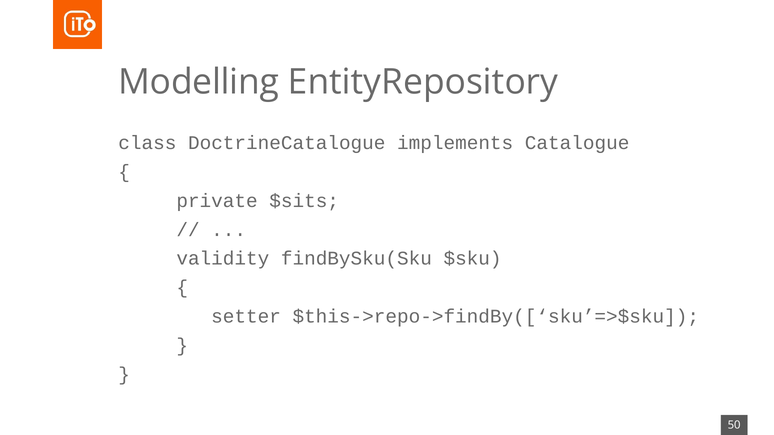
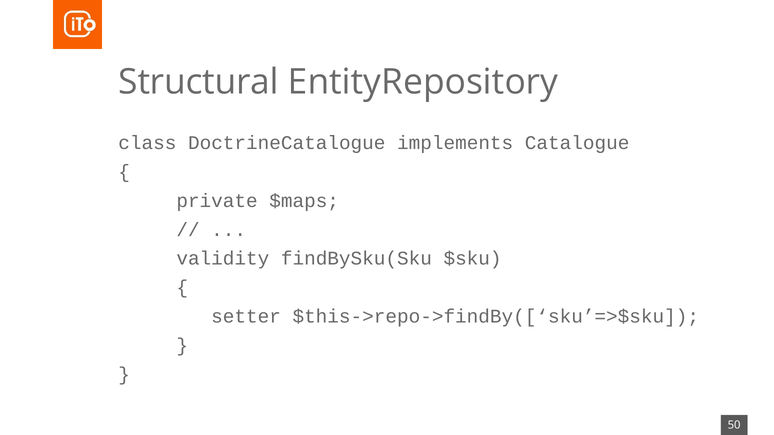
Modelling: Modelling -> Structural
$sits: $sits -> $maps
